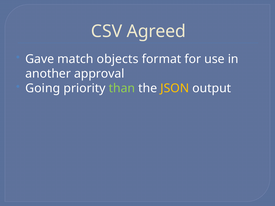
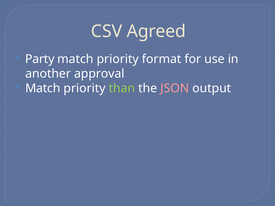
Gave: Gave -> Party
objects at (118, 59): objects -> priority
Going at (43, 88): Going -> Match
JSON colour: yellow -> pink
